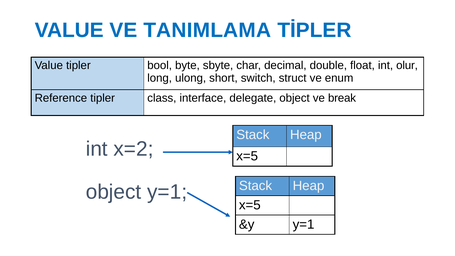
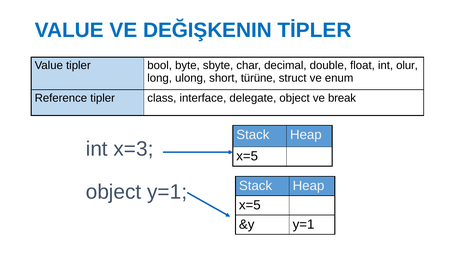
TANIMLAMA: TANIMLAMA -> DEĞIŞKENIN
switch: switch -> türüne
x=2: x=2 -> x=3
